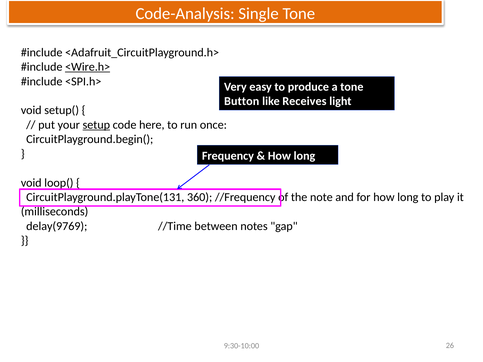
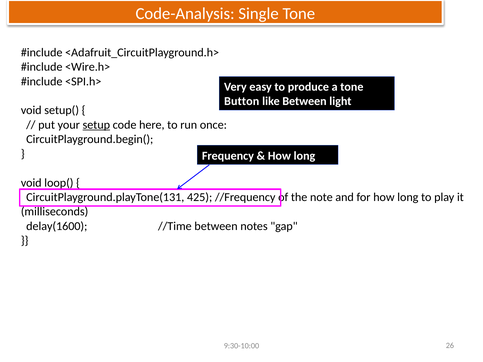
<Wire.h> underline: present -> none
like Receives: Receives -> Between
360: 360 -> 425
delay(9769: delay(9769 -> delay(1600
